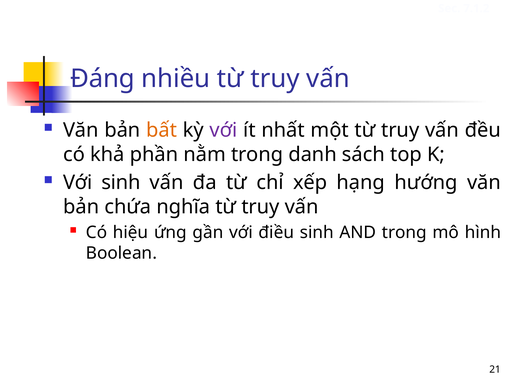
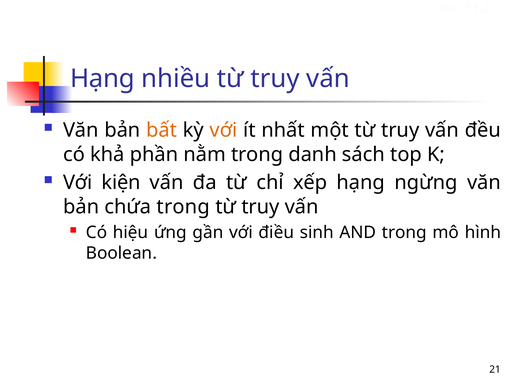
Đáng at (102, 78): Đáng -> Hạng
với at (224, 130) colour: purple -> orange
Với sinh: sinh -> kiện
hướng: hướng -> ngừng
chứa nghĩa: nghĩa -> trọng
